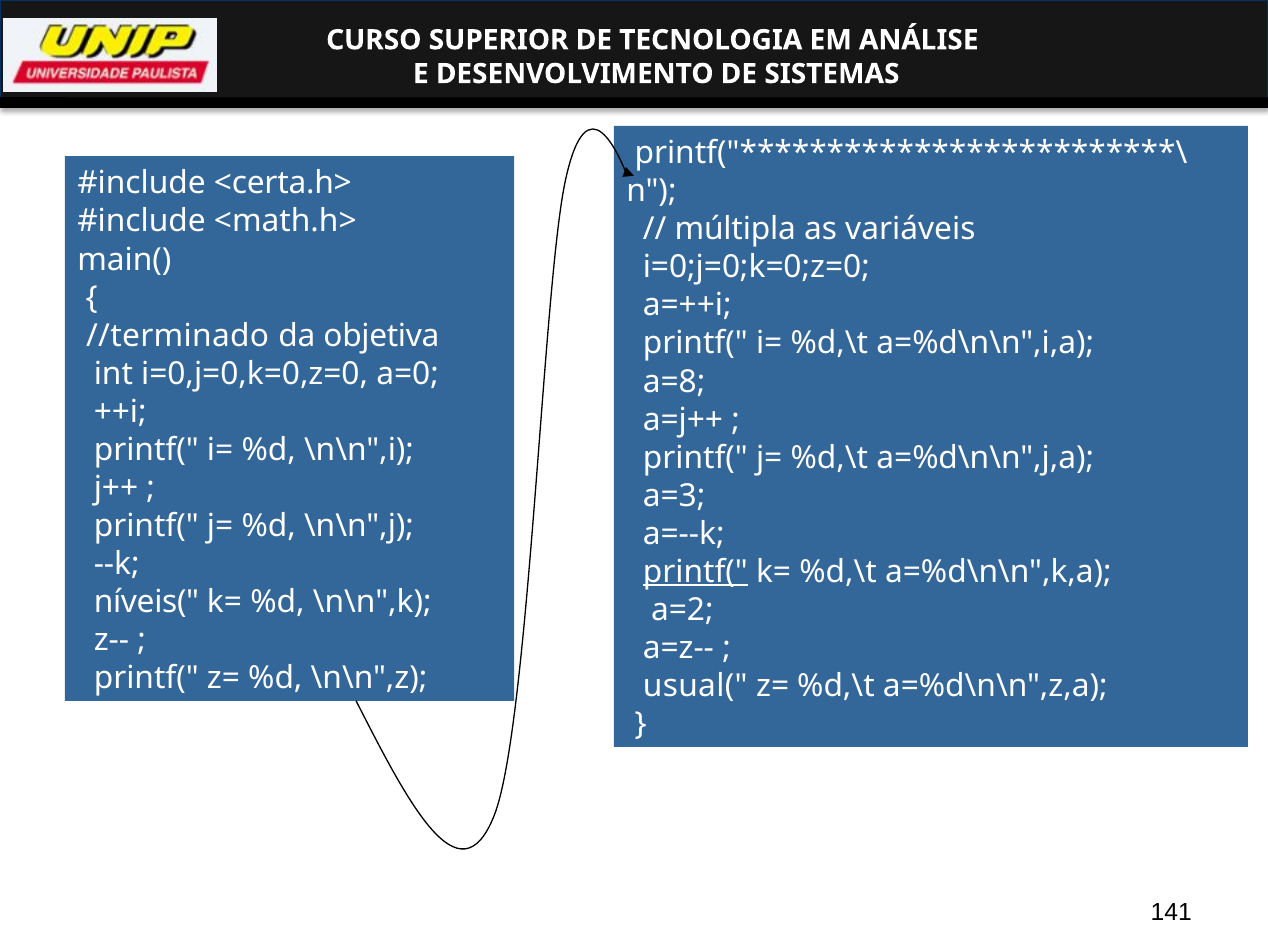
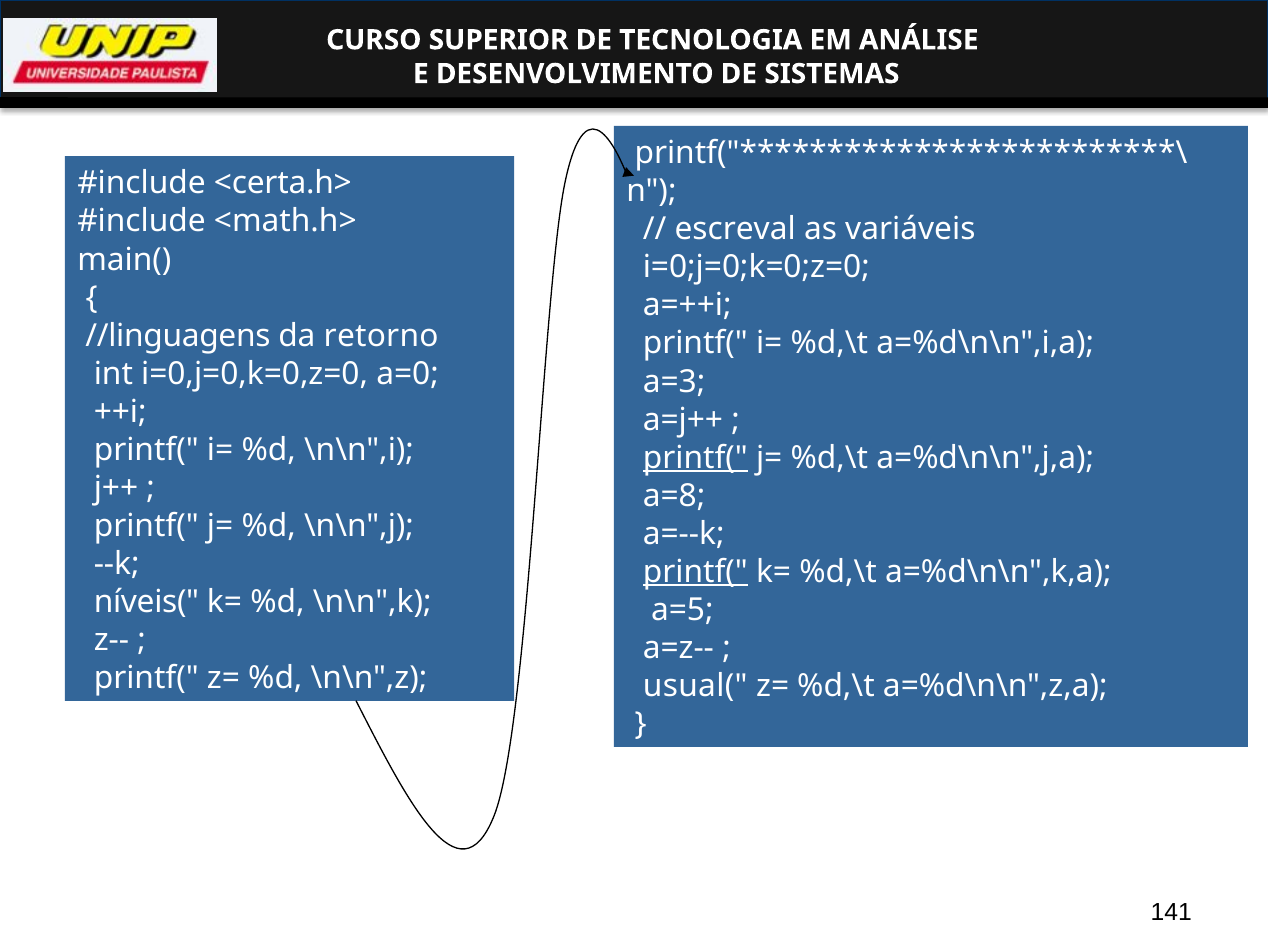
múltipla: múltipla -> escreval
//terminado: //terminado -> //linguagens
objetiva: objetiva -> retorno
a=8: a=8 -> a=3
printf( at (695, 458) underline: none -> present
a=3: a=3 -> a=8
a=2: a=2 -> a=5
